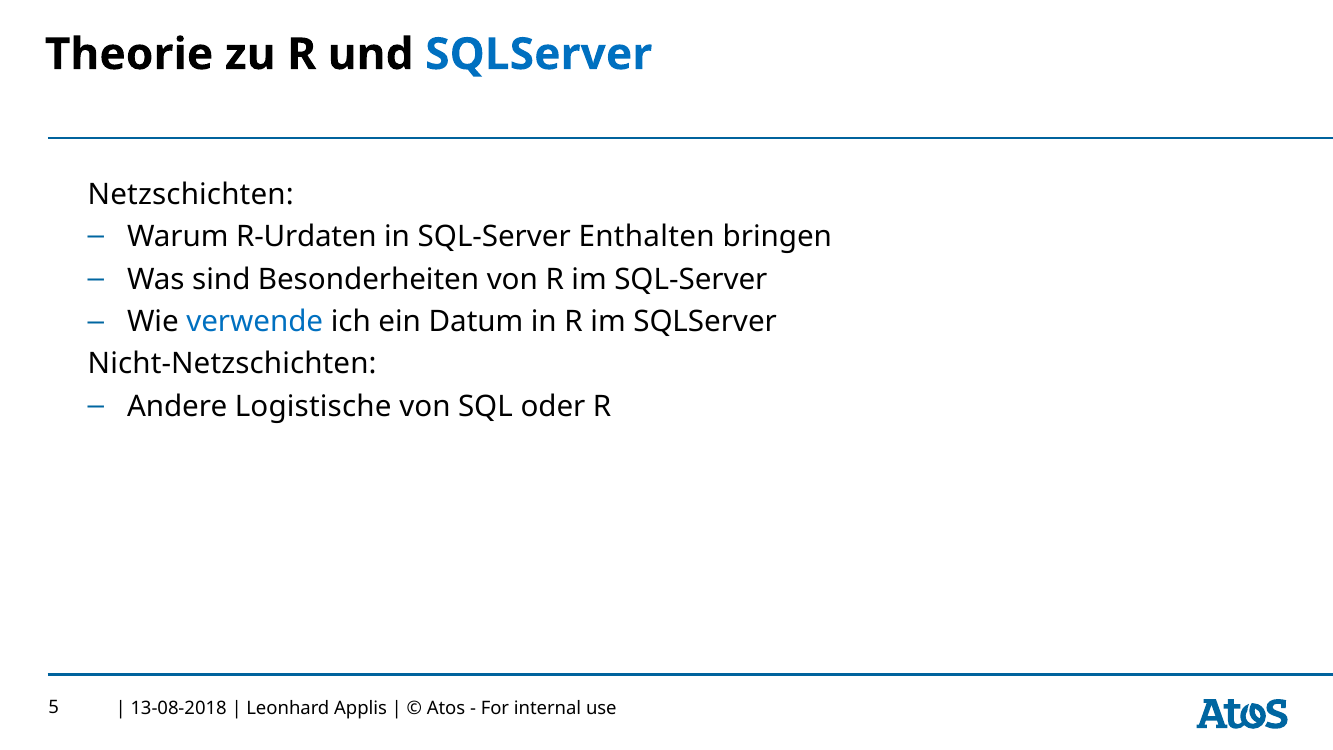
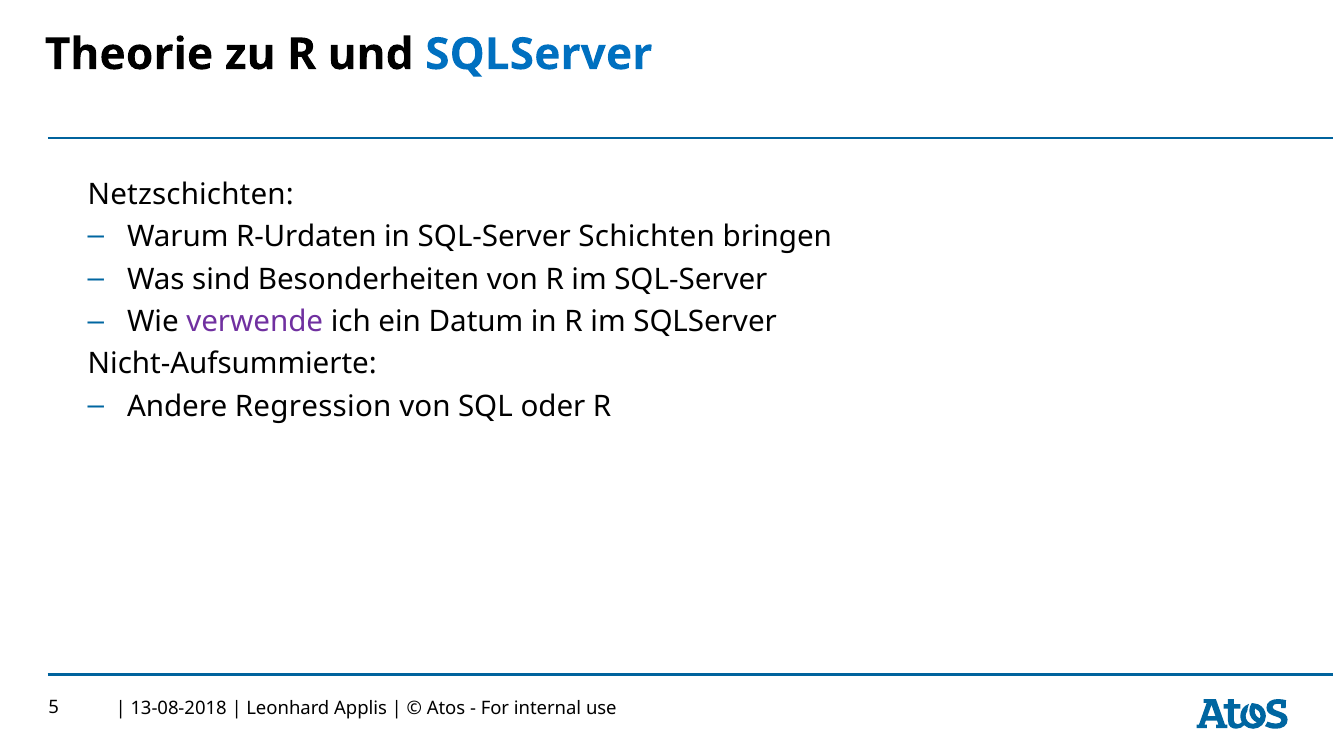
Enthalten: Enthalten -> Schichten
verwende colour: blue -> purple
Nicht-Netzschichten: Nicht-Netzschichten -> Nicht-Aufsummierte
Logistische: Logistische -> Regression
